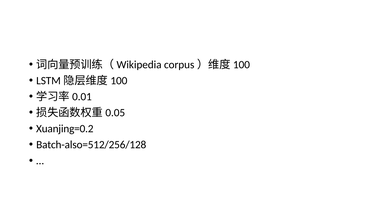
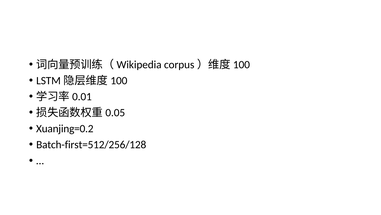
Batch-also=512/256/128: Batch-also=512/256/128 -> Batch-first=512/256/128
